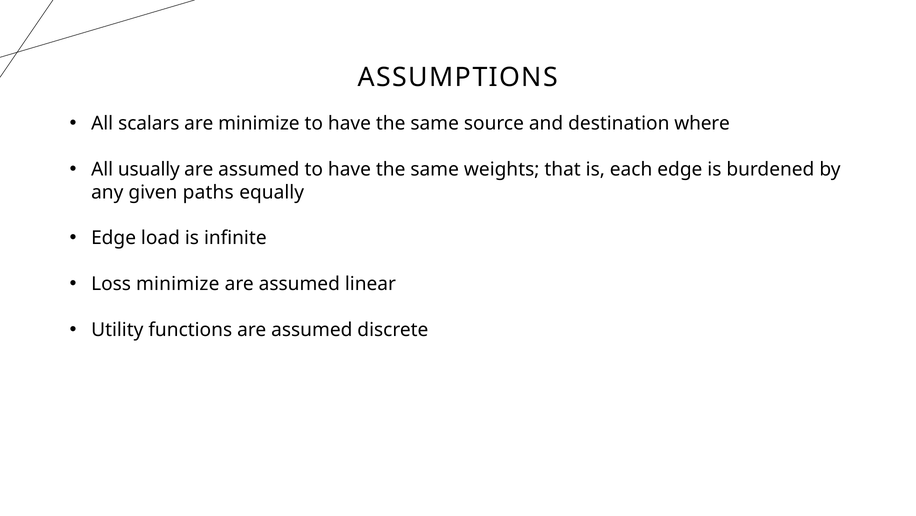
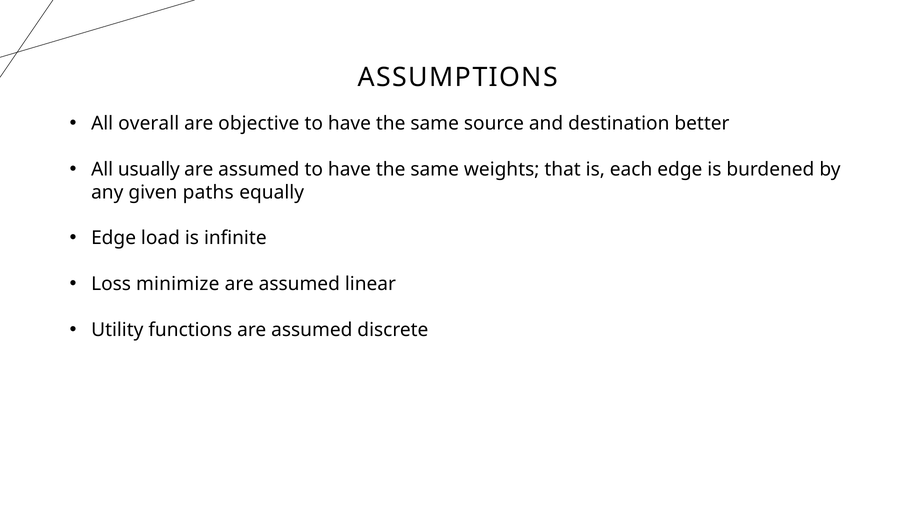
scalars: scalars -> overall
are minimize: minimize -> objective
where: where -> better
